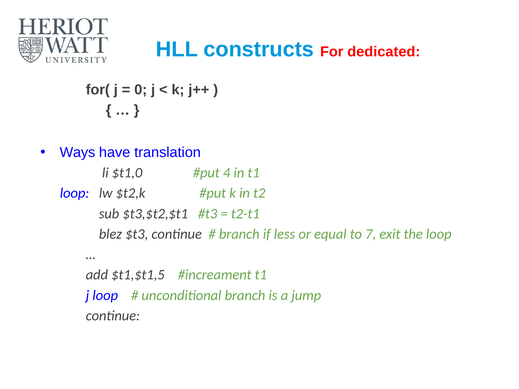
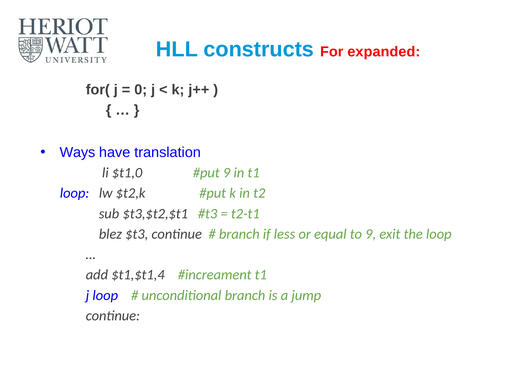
dedicated: dedicated -> expanded
4 at (227, 173): 4 -> 9
to 7: 7 -> 9
$t1,$t1,5: $t1,$t1,5 -> $t1,$t1,4
